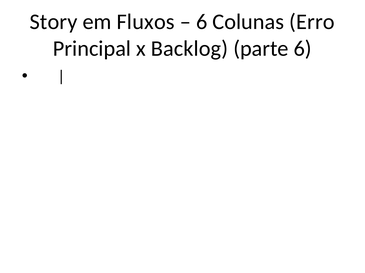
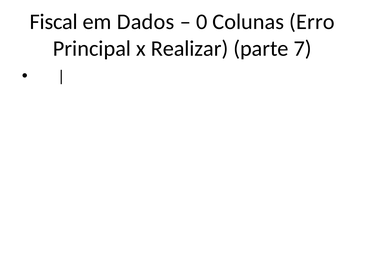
Story: Story -> Fiscal
Fluxos: Fluxos -> Dados
6 at (202, 22): 6 -> 0
Backlog: Backlog -> Realizar
parte 6: 6 -> 7
